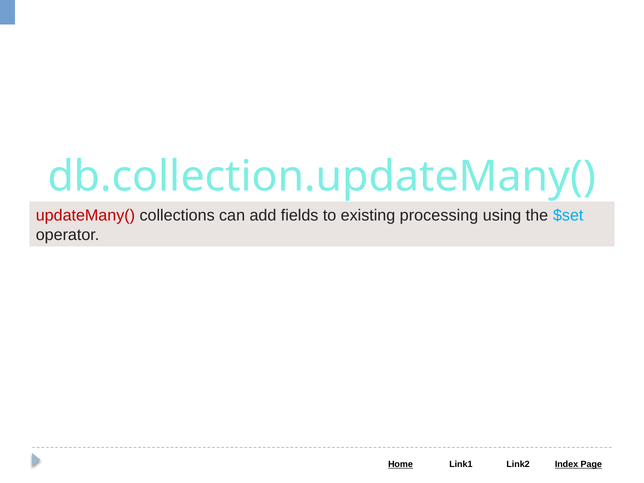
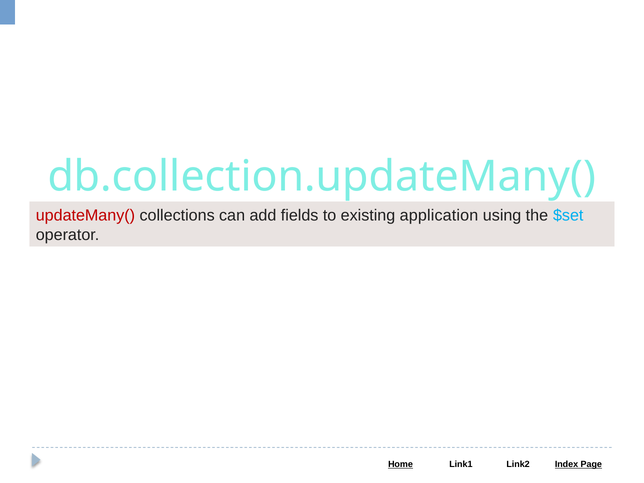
processing: processing -> application
